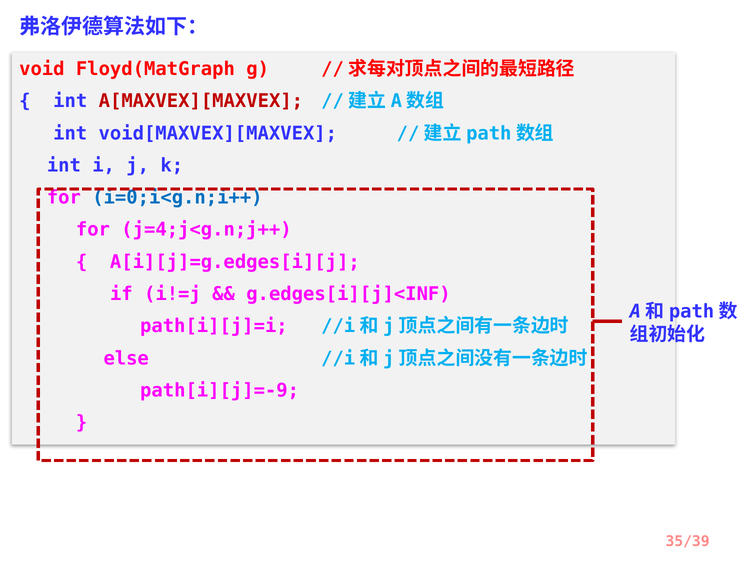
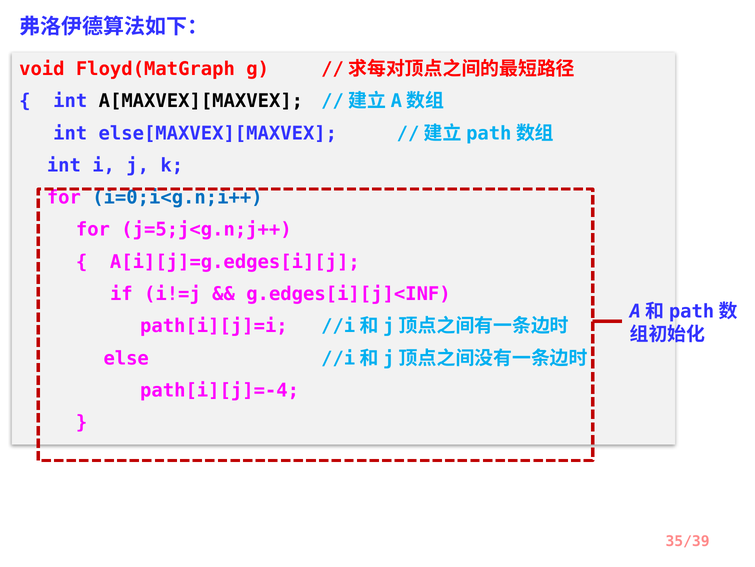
A[MAXVEX][MAXVEX colour: red -> black
void[MAXVEX][MAXVEX: void[MAXVEX][MAXVEX -> else[MAXVEX][MAXVEX
j=4;j<g.n;j++: j=4;j<g.n;j++ -> j=5;j<g.n;j++
path[i][j]=-9: path[i][j]=-9 -> path[i][j]=-4
